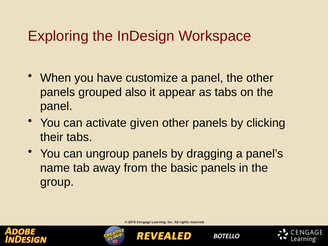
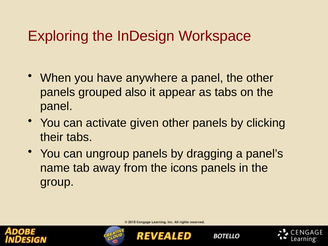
customize: customize -> anywhere
basic: basic -> icons
